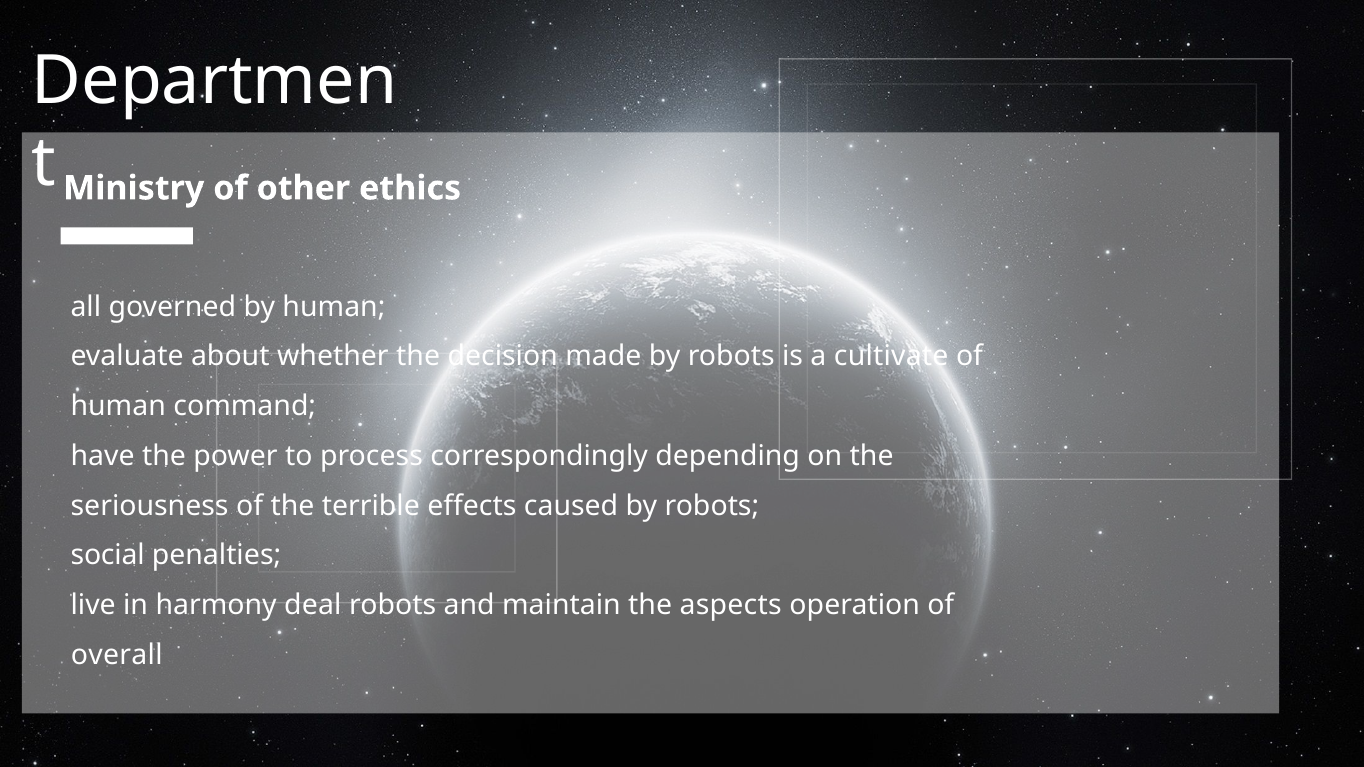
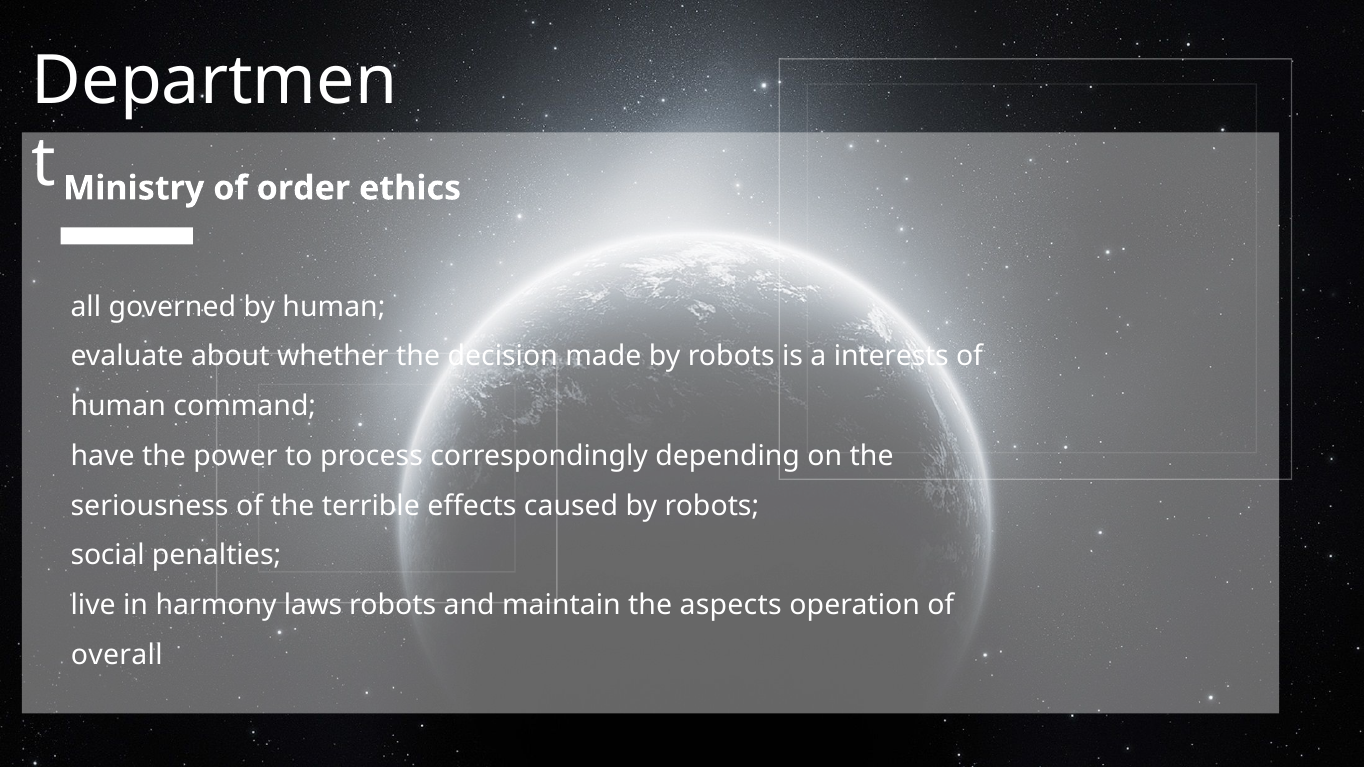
other: other -> order
cultivate: cultivate -> interests
deal: deal -> laws
